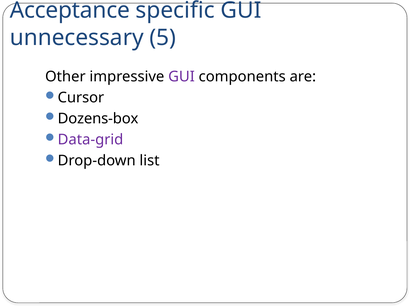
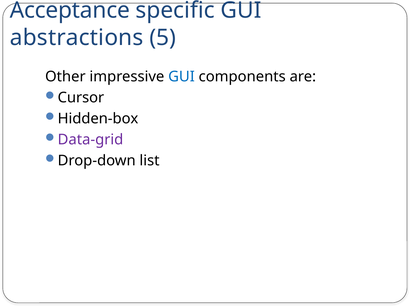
unnecessary: unnecessary -> abstractions
GUI at (181, 77) colour: purple -> blue
Dozens-box: Dozens-box -> Hidden-box
